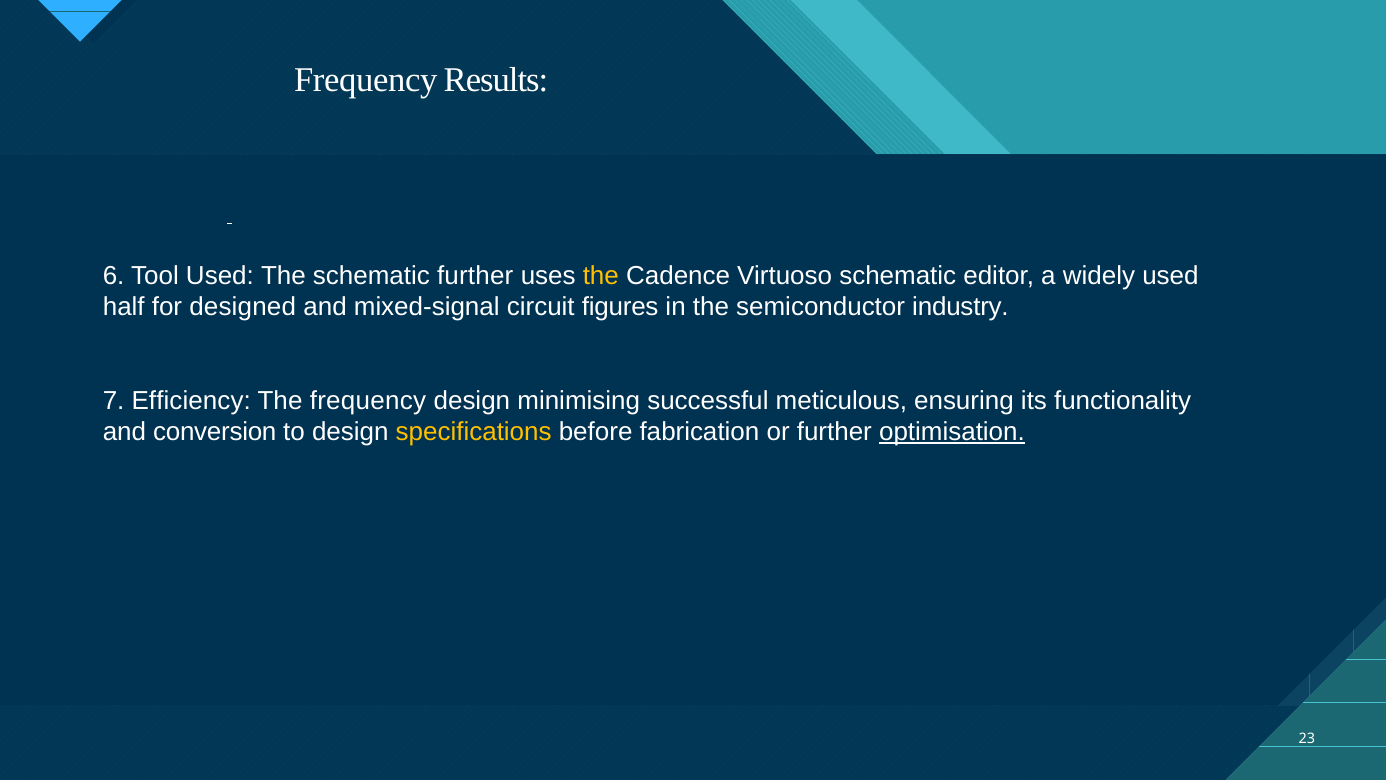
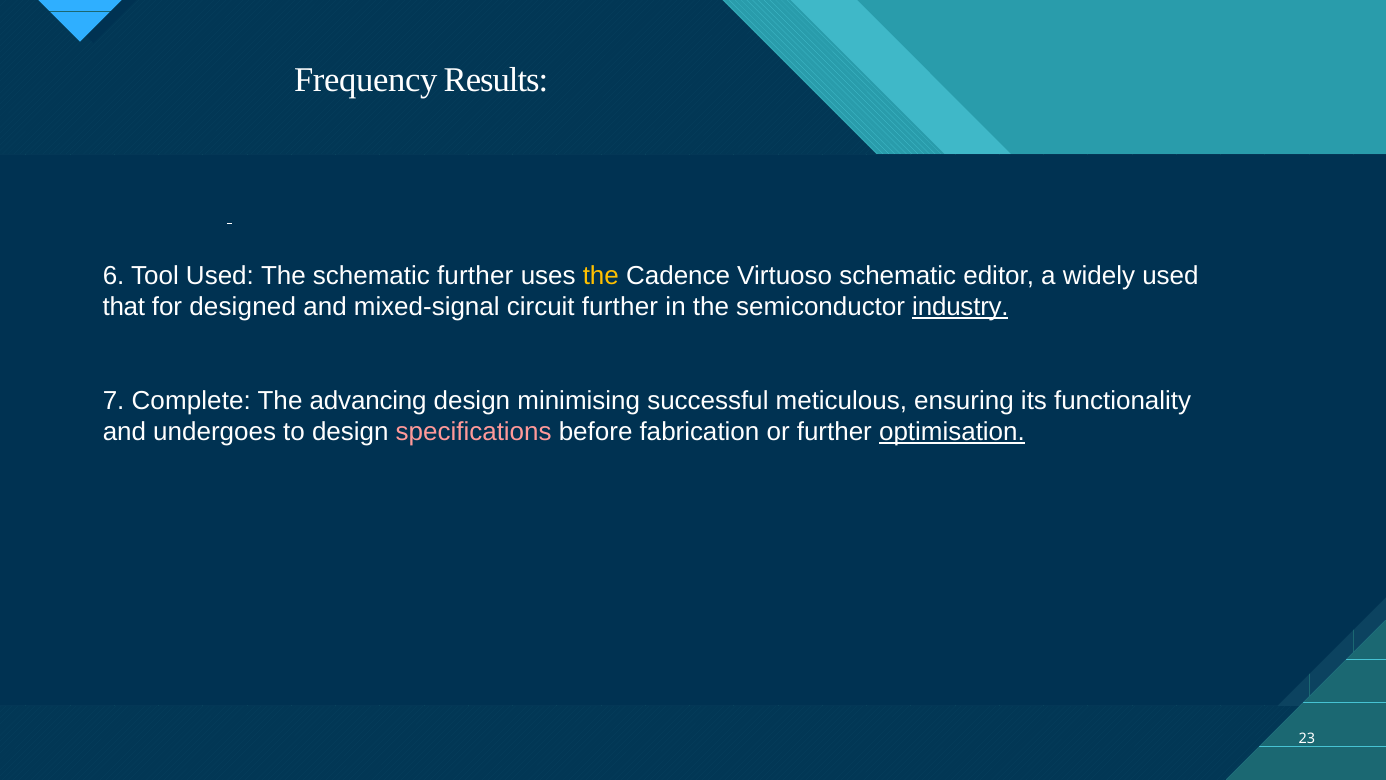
half: half -> that
circuit figures: figures -> further
industry underline: none -> present
Efficiency: Efficiency -> Complete
The frequency: frequency -> advancing
conversion: conversion -> undergoes
specifications colour: yellow -> pink
